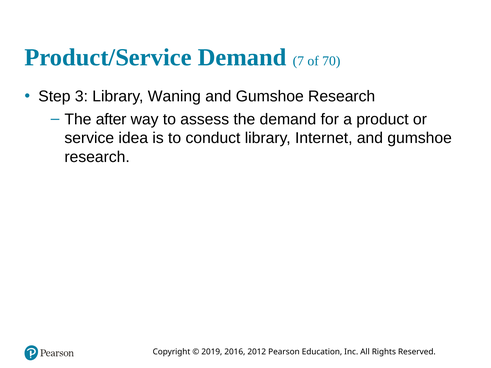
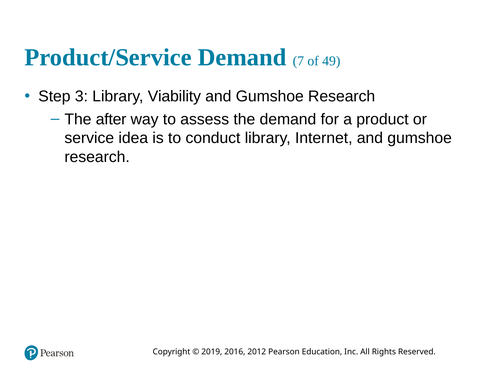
70: 70 -> 49
Waning: Waning -> Viability
